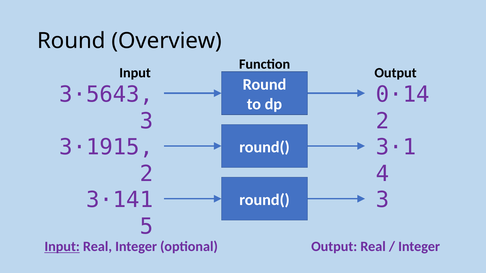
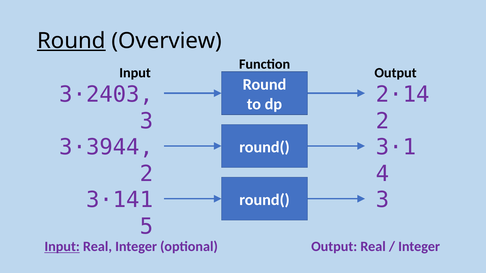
Round at (71, 41) underline: none -> present
3·5643: 3·5643 -> 3·2403
0·14: 0·14 -> 2·14
3·1915: 3·1915 -> 3·3944
